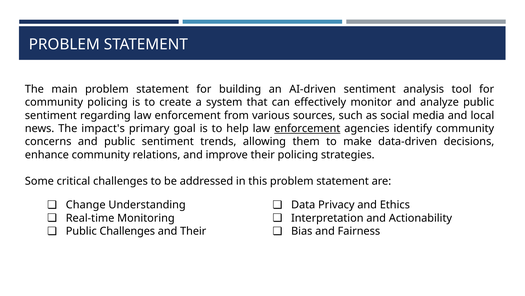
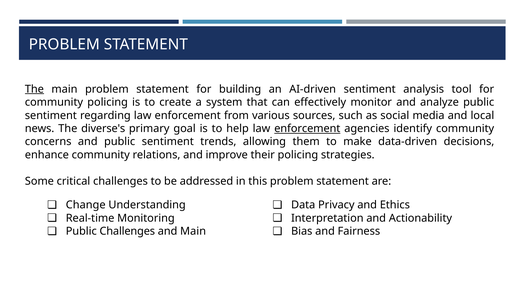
The at (34, 89) underline: none -> present
impact's: impact's -> diverse's
and Their: Their -> Main
